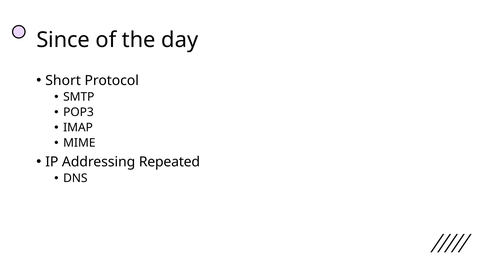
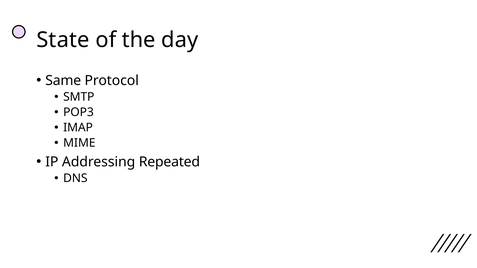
Since: Since -> State
Short: Short -> Same
